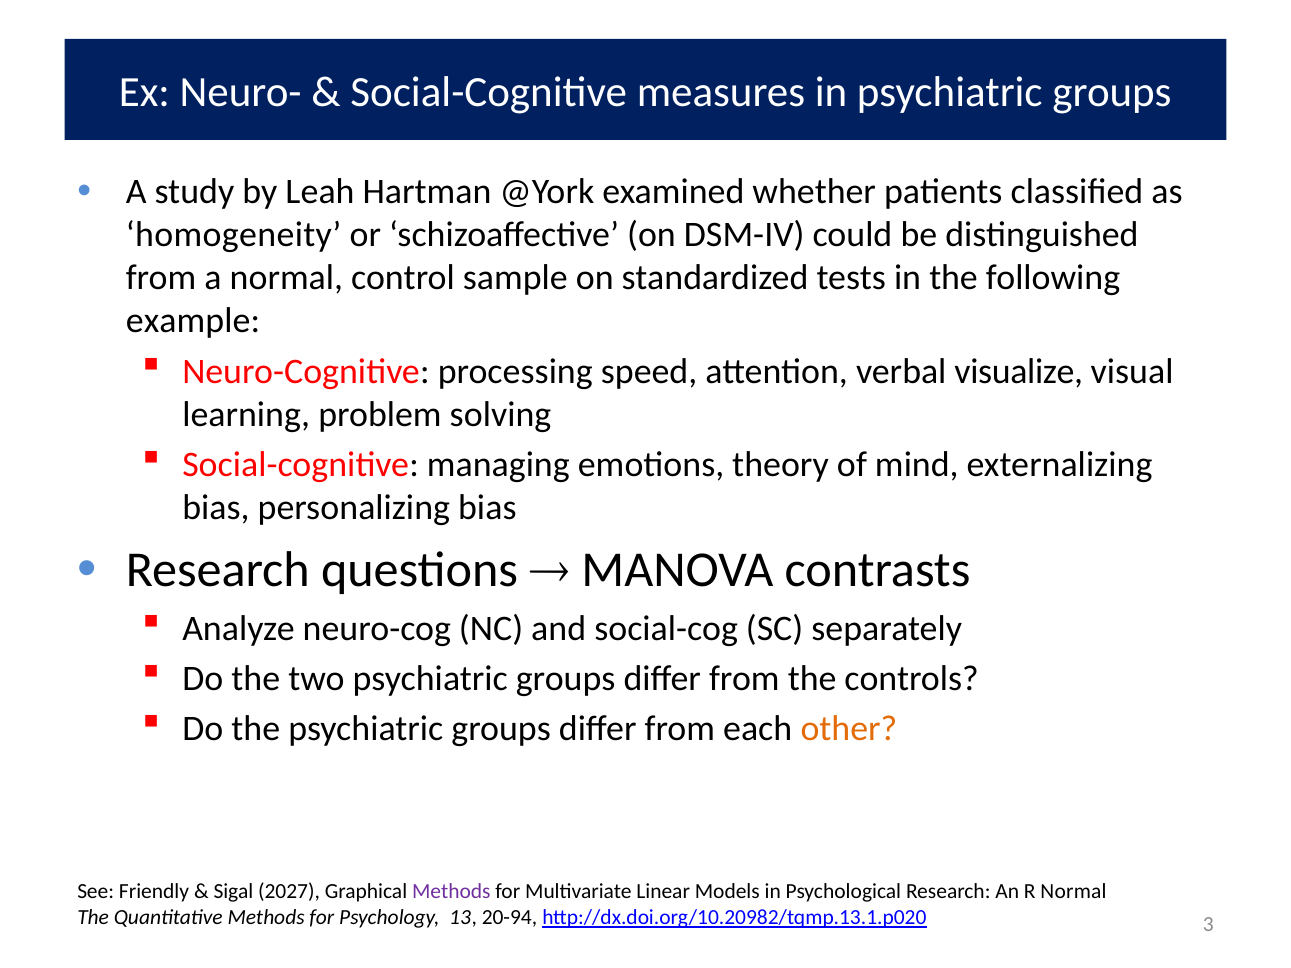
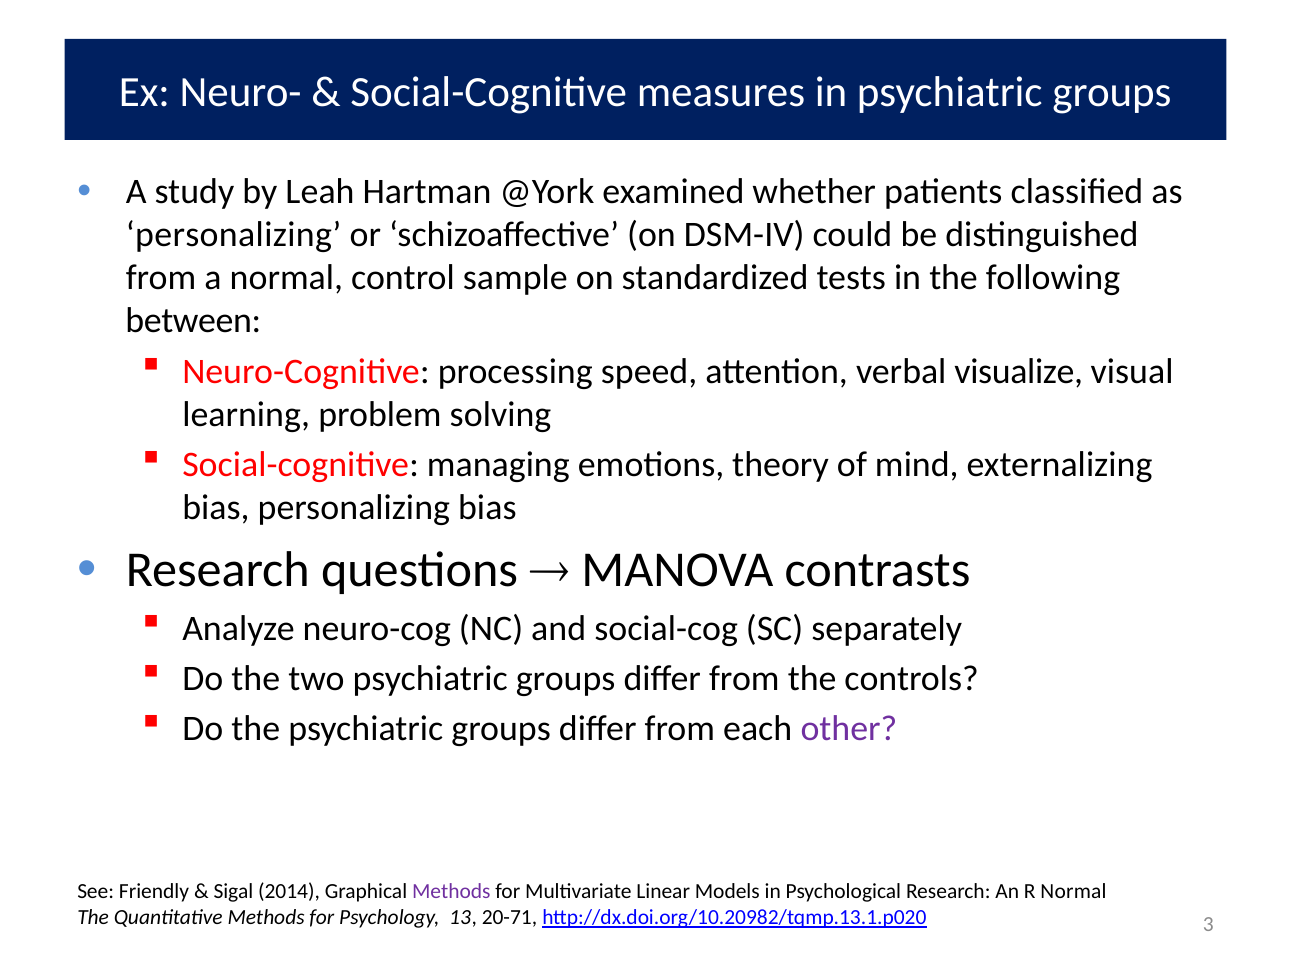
homogeneity at (234, 235): homogeneity -> personalizing
example: example -> between
other colour: orange -> purple
2027: 2027 -> 2014
20-94: 20-94 -> 20-71
